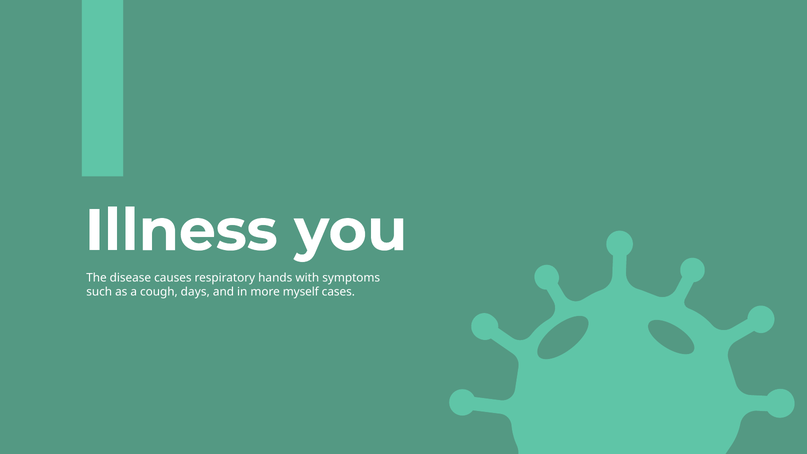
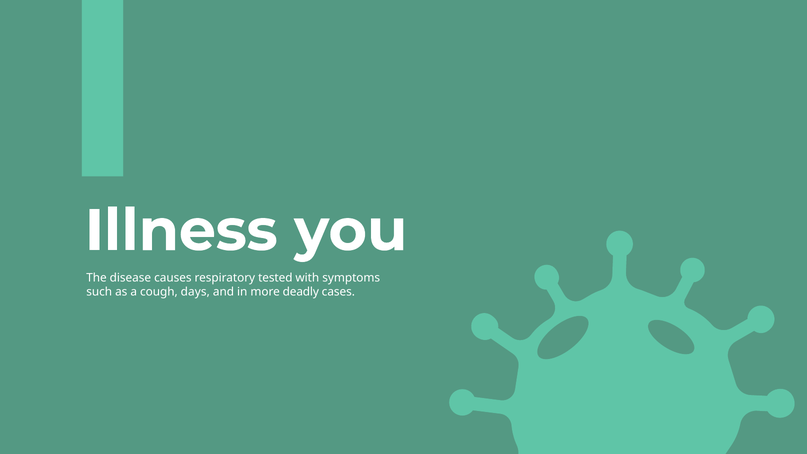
hands: hands -> tested
myself: myself -> deadly
